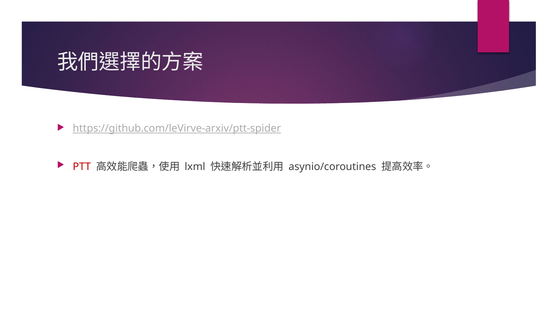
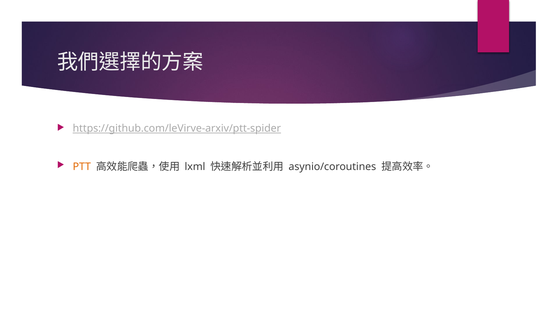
PTT colour: red -> orange
